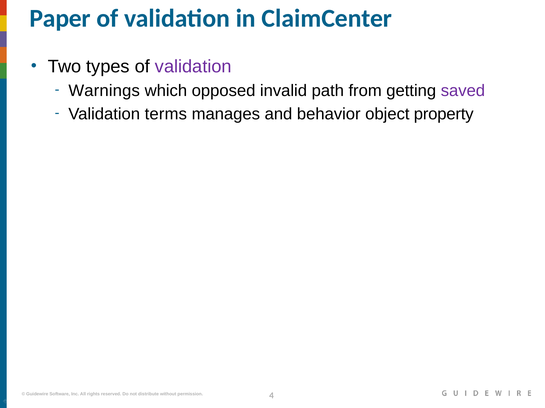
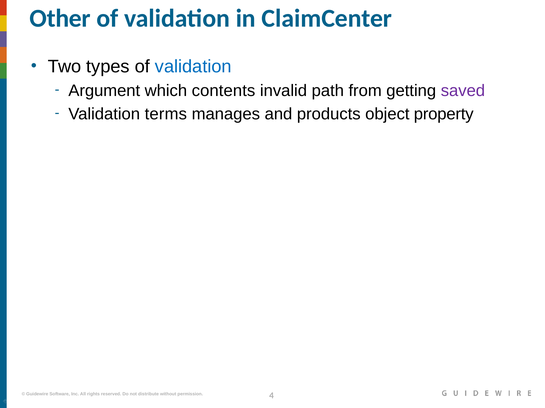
Paper: Paper -> Other
validation at (193, 67) colour: purple -> blue
Warnings: Warnings -> Argument
opposed: opposed -> contents
behavior: behavior -> products
